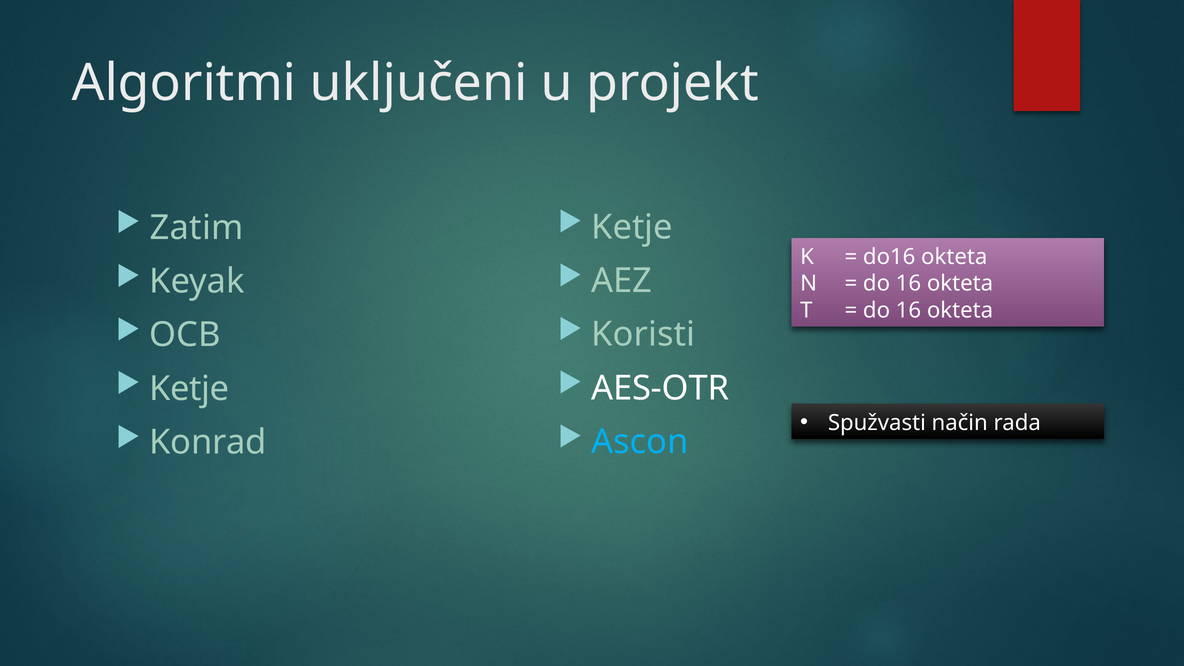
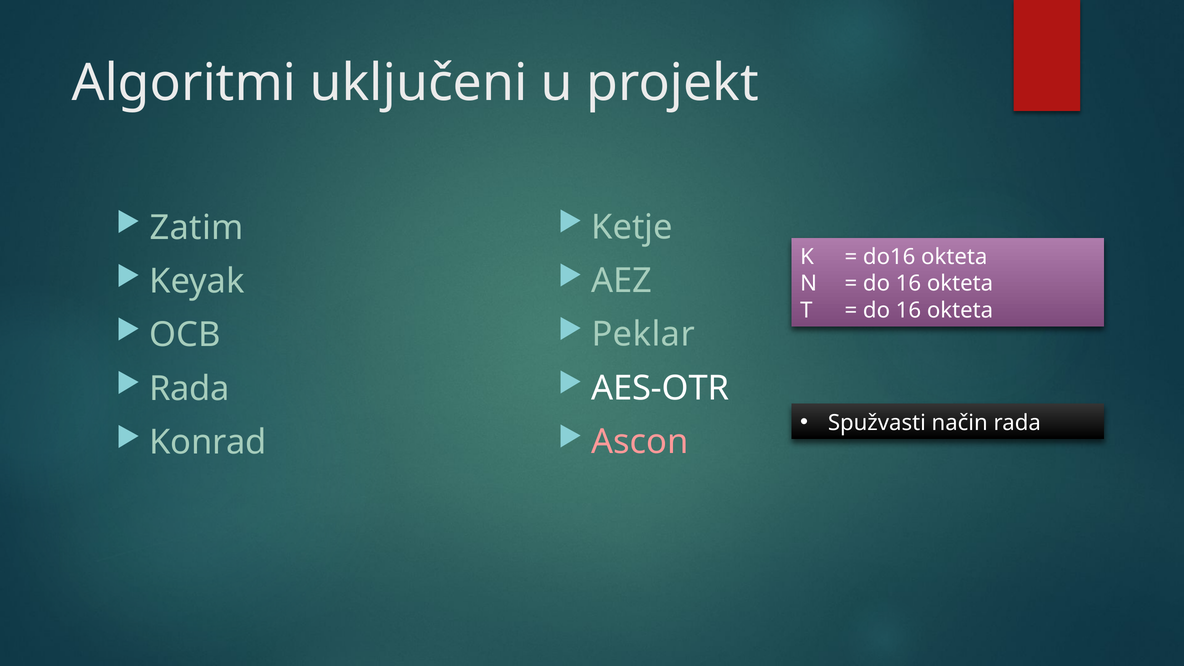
Koristi: Koristi -> Peklar
Ketje at (189, 389): Ketje -> Rada
Ascon colour: light blue -> pink
